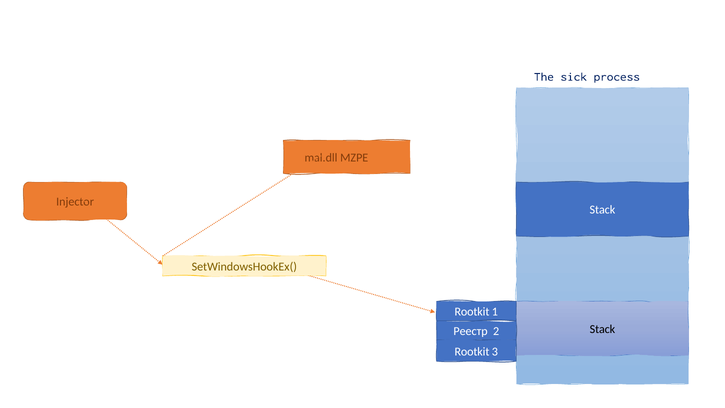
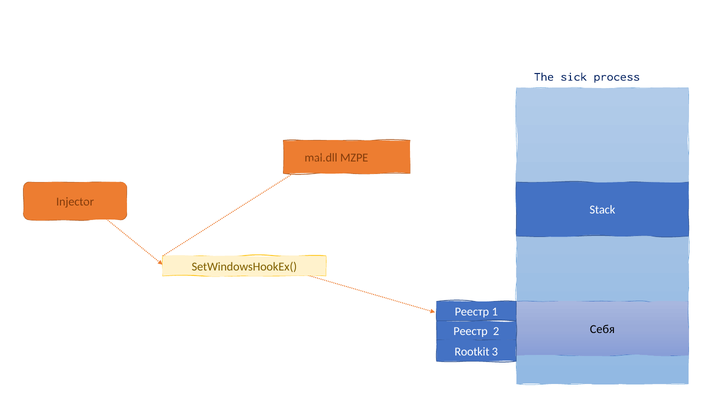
Rootkit at (472, 312): Rootkit -> Реестр
Stack at (602, 329): Stack -> Себя
